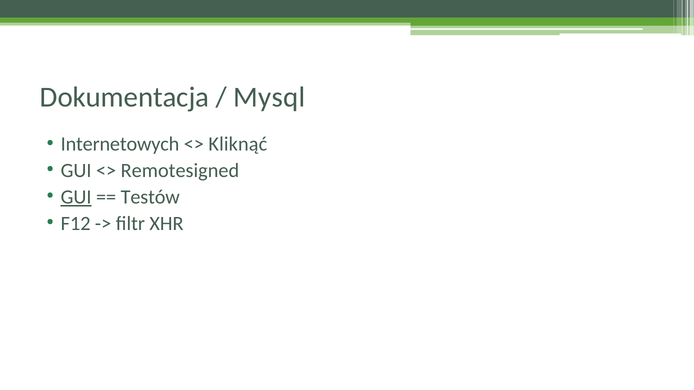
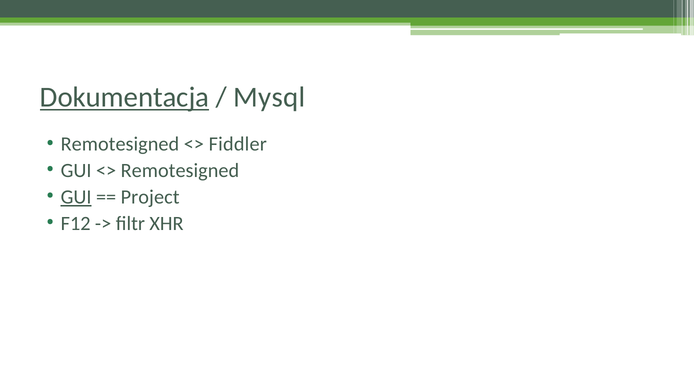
Dokumentacja underline: none -> present
Internetowych at (120, 144): Internetowych -> Remotesigned
Kliknąć: Kliknąć -> Fiddler
Testów: Testów -> Project
